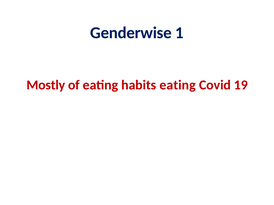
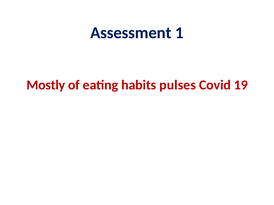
Genderwise: Genderwise -> Assessment
habits eating: eating -> pulses
